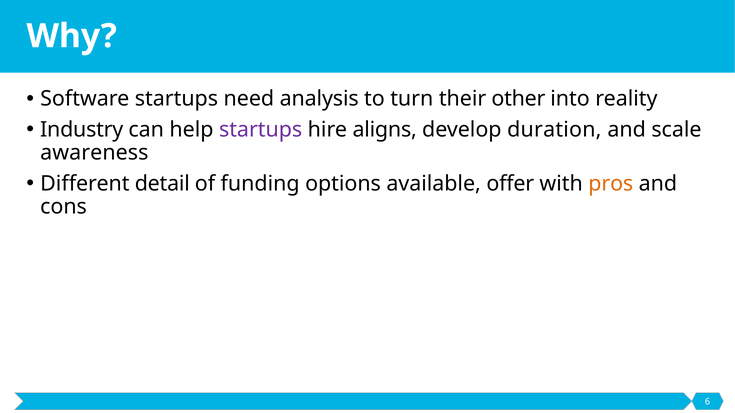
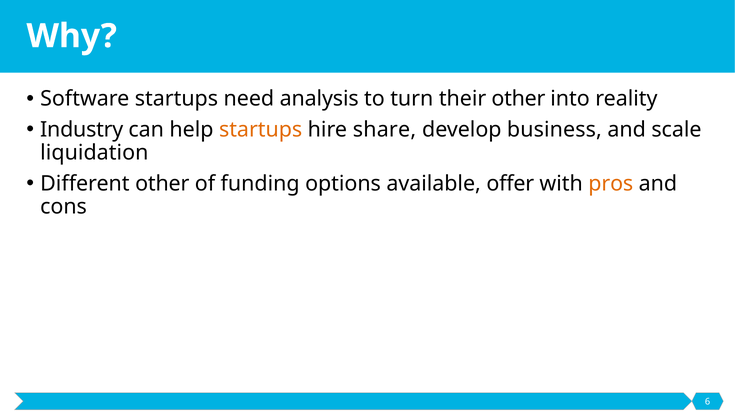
startups at (261, 130) colour: purple -> orange
aligns: aligns -> share
duration: duration -> business
awareness: awareness -> liquidation
Different detail: detail -> other
